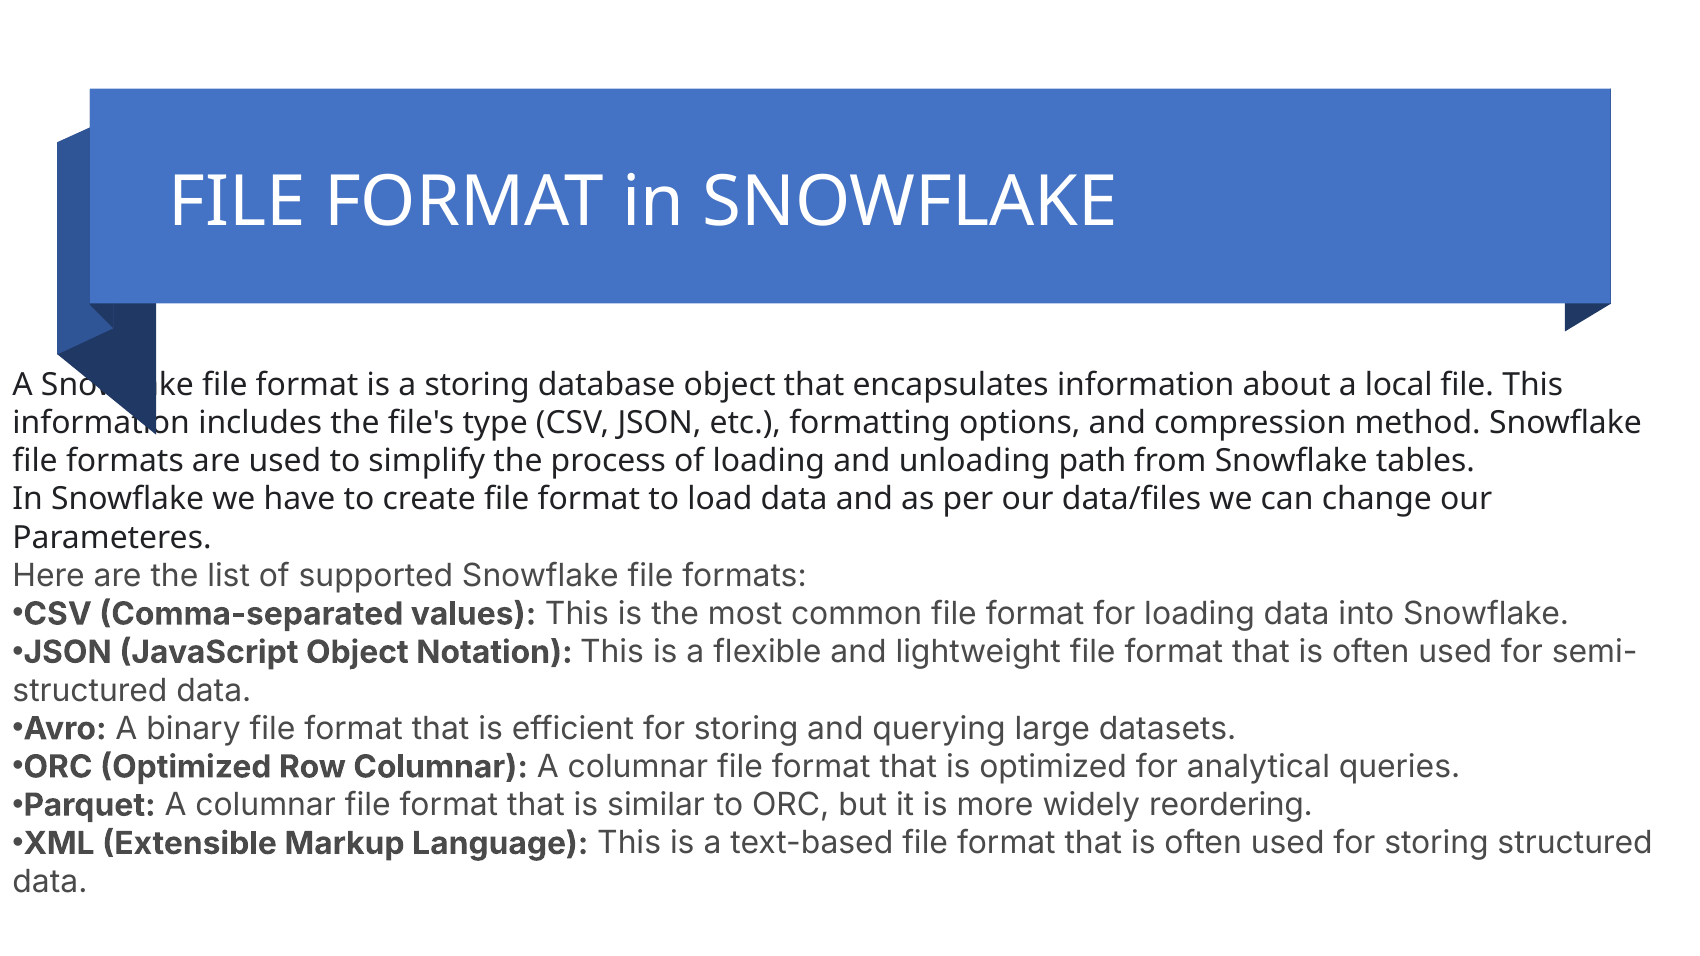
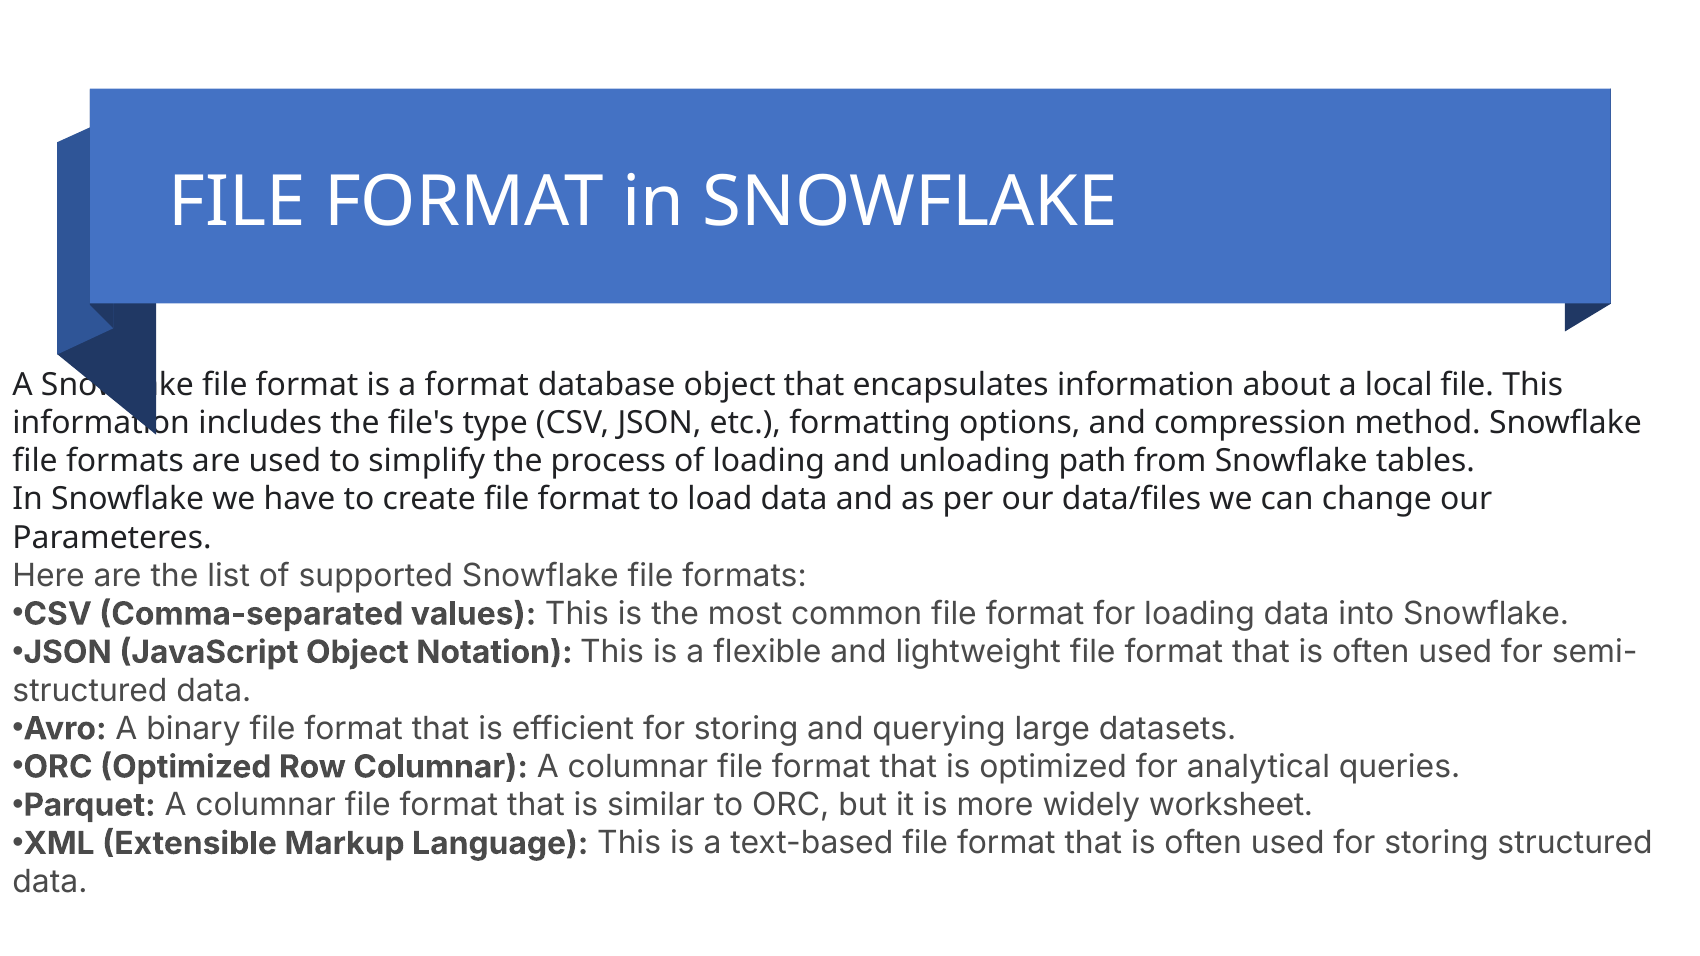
a storing: storing -> format
reordering: reordering -> worksheet
